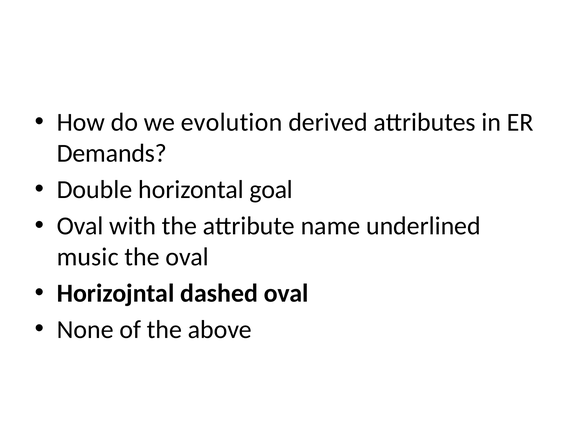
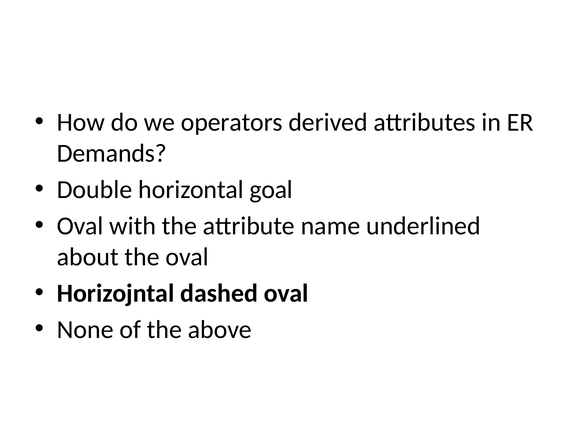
evolution: evolution -> operators
music: music -> about
